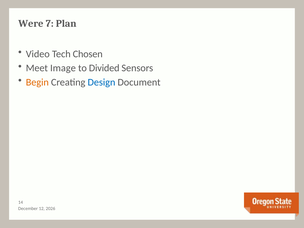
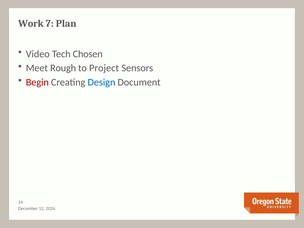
Were: Were -> Work
Image: Image -> Rough
Divided: Divided -> Project
Begin colour: orange -> red
